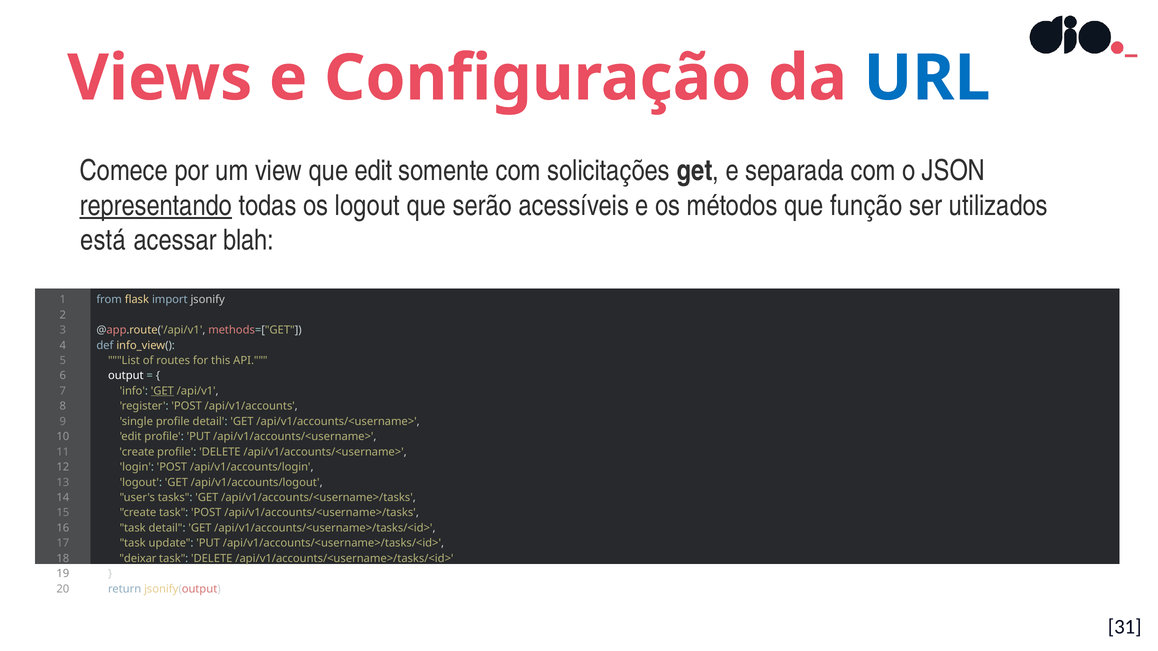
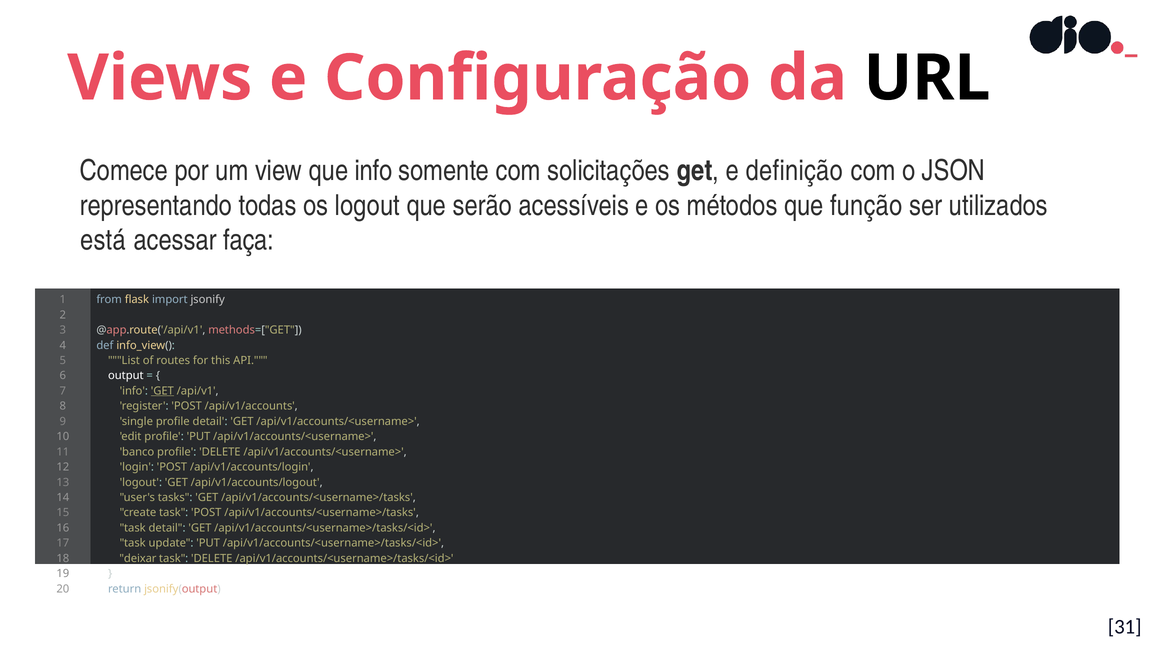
URL colour: blue -> black
que edit: edit -> info
separada: separada -> definição
representando underline: present -> none
blah: blah -> faça
create at (137, 452): create -> banco
